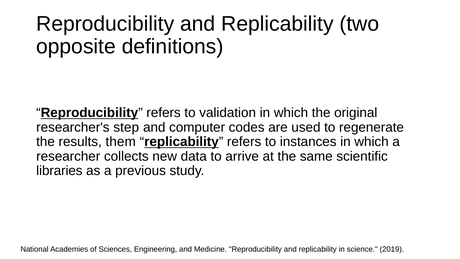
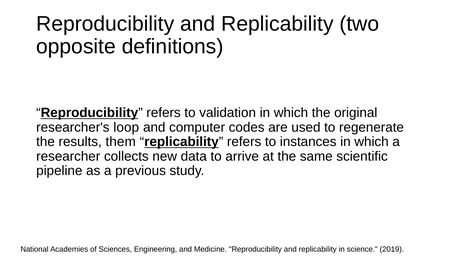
step: step -> loop
libraries: libraries -> pipeline
